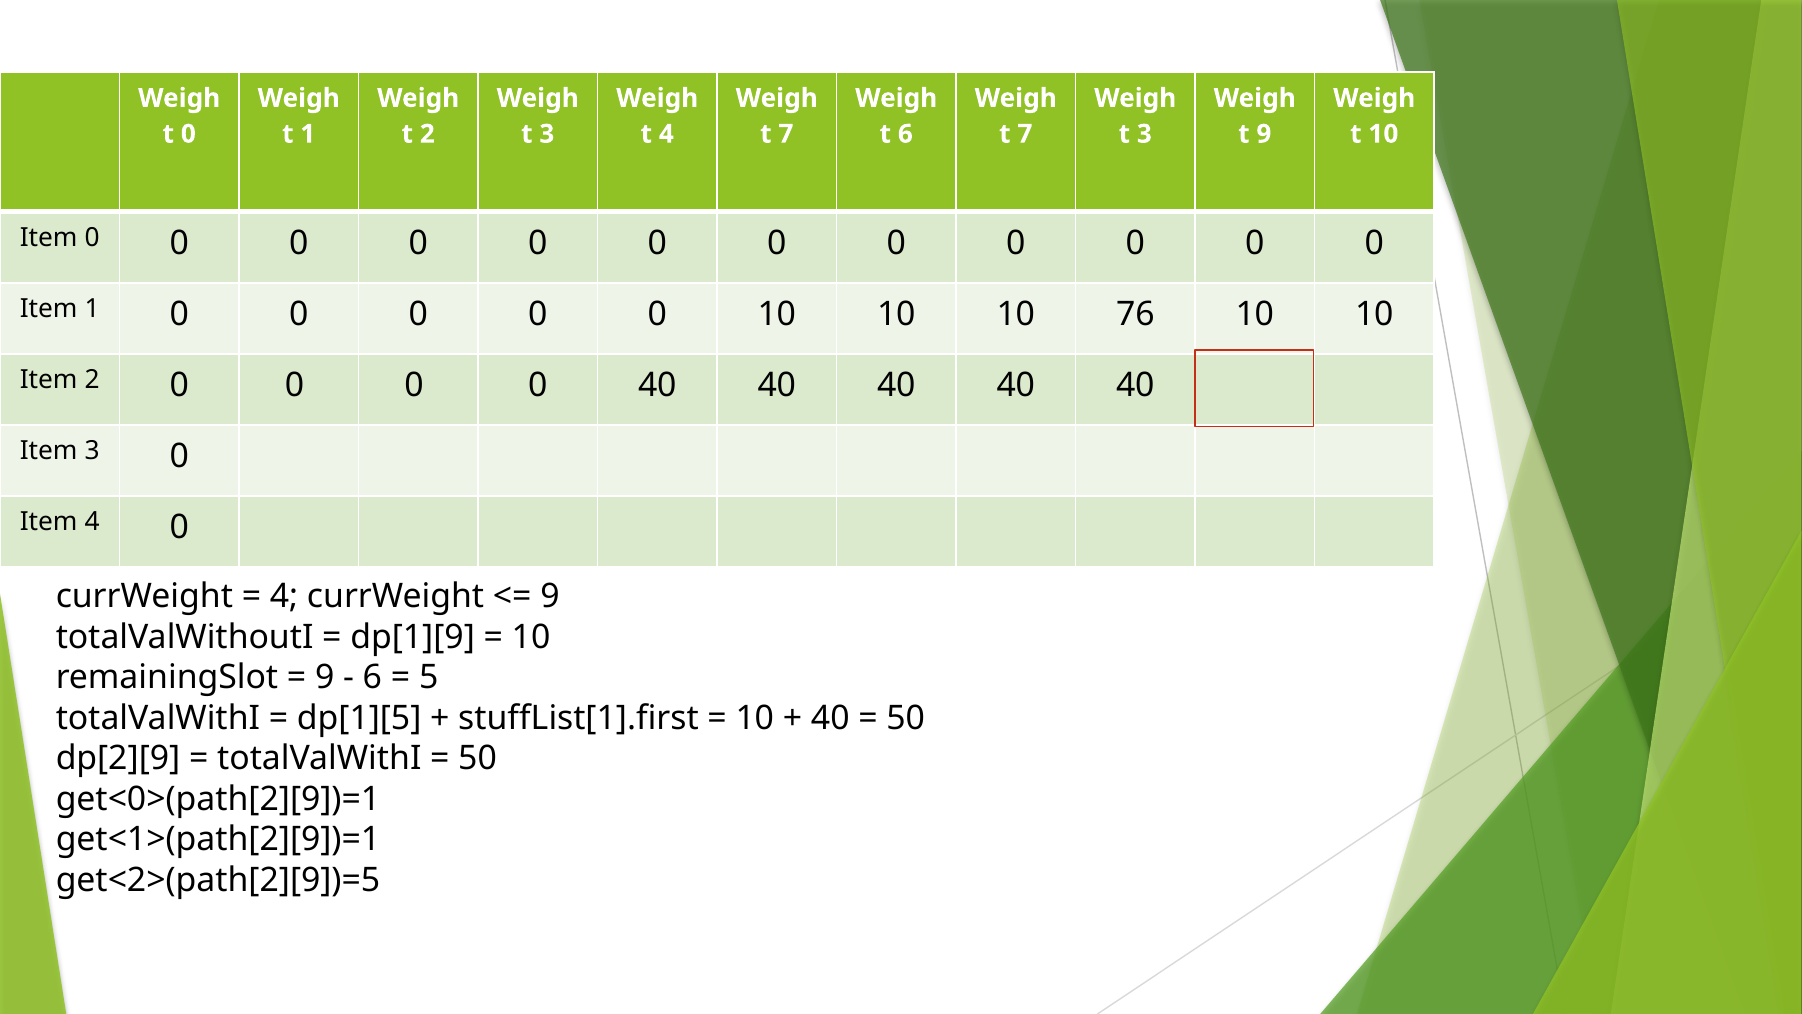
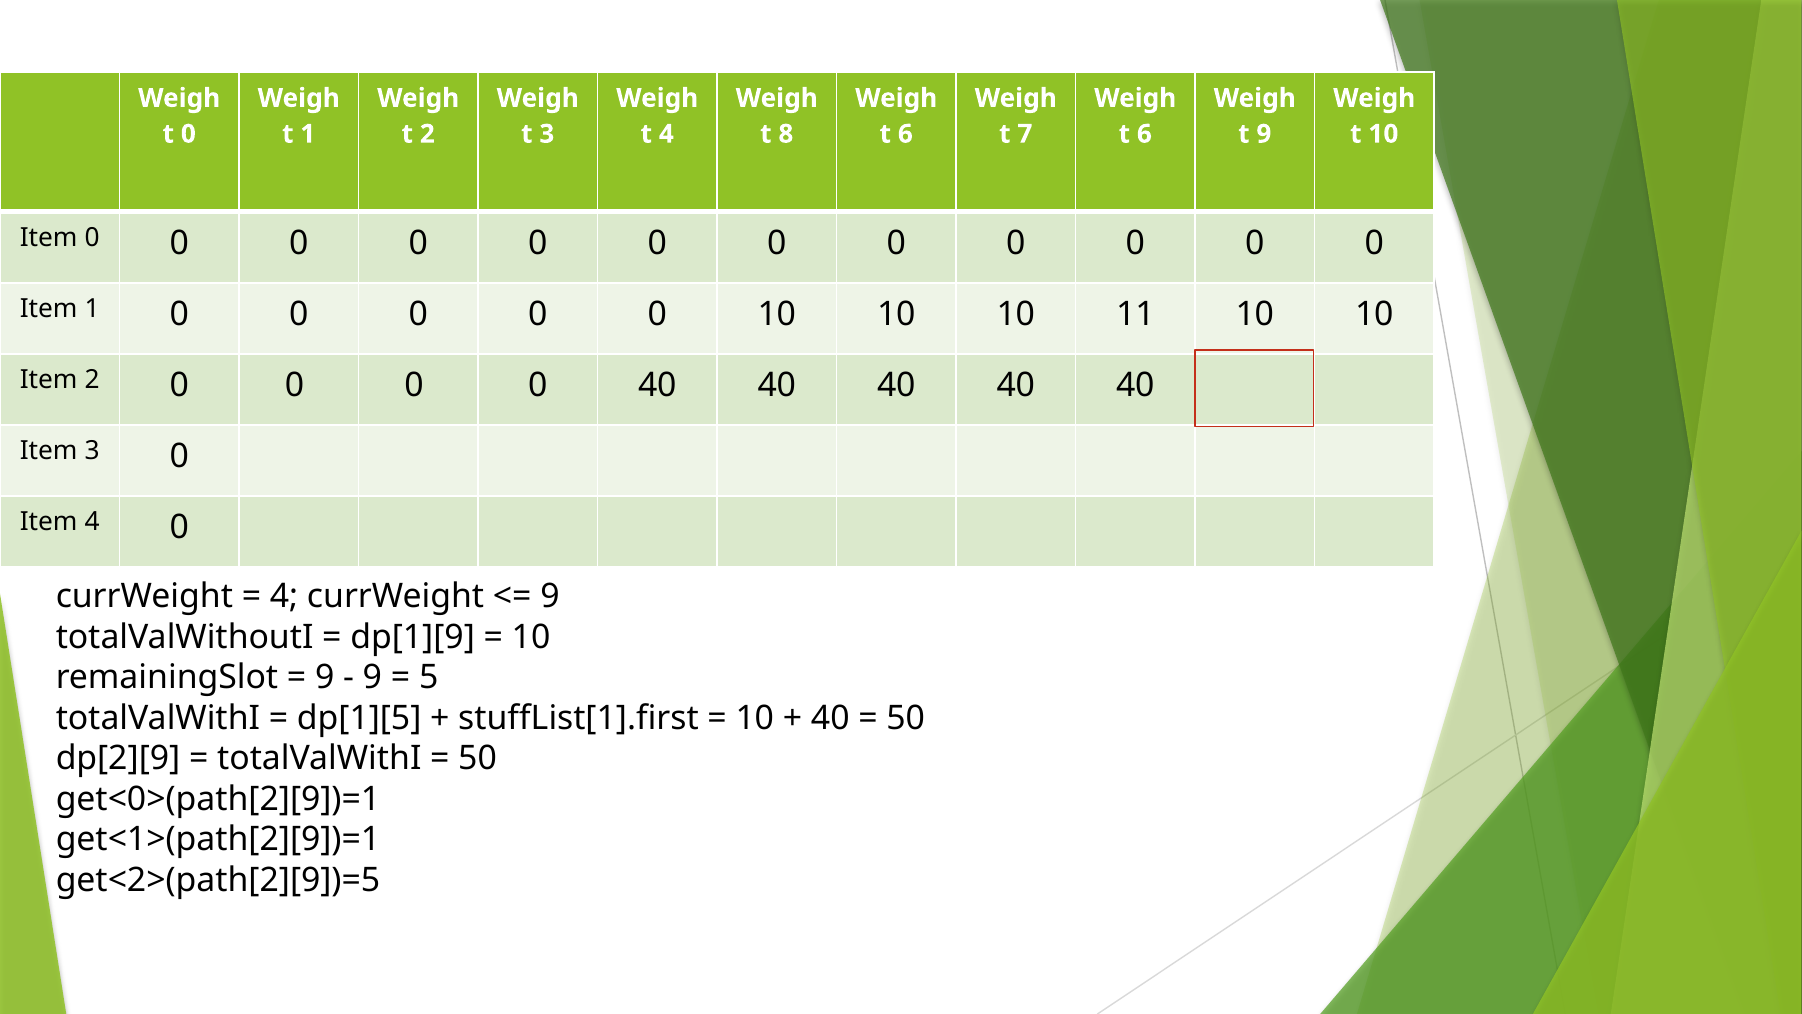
7 at (786, 134): 7 -> 8
3 at (1144, 134): 3 -> 6
76: 76 -> 11
6 at (372, 677): 6 -> 9
